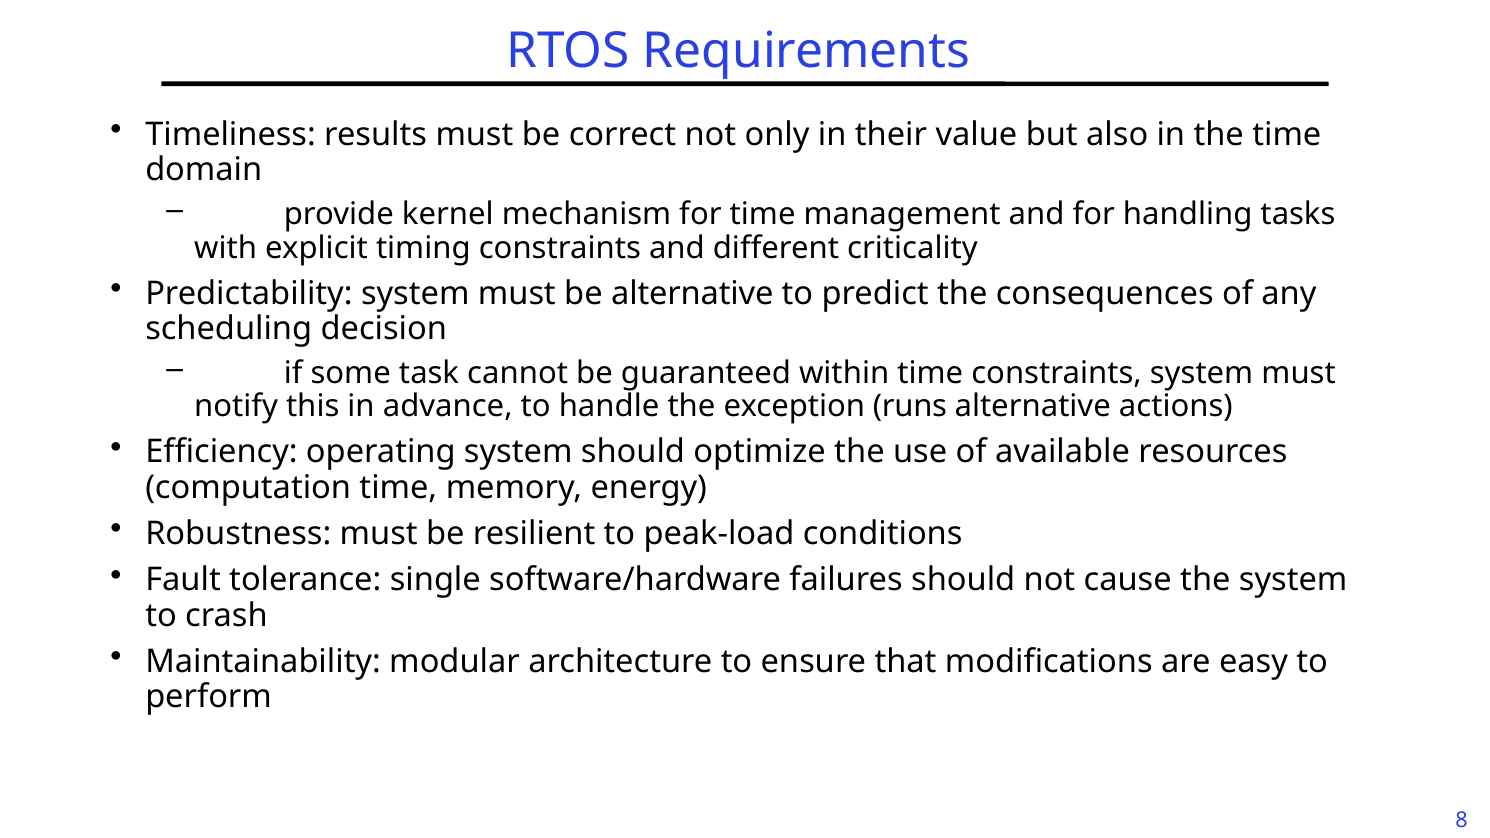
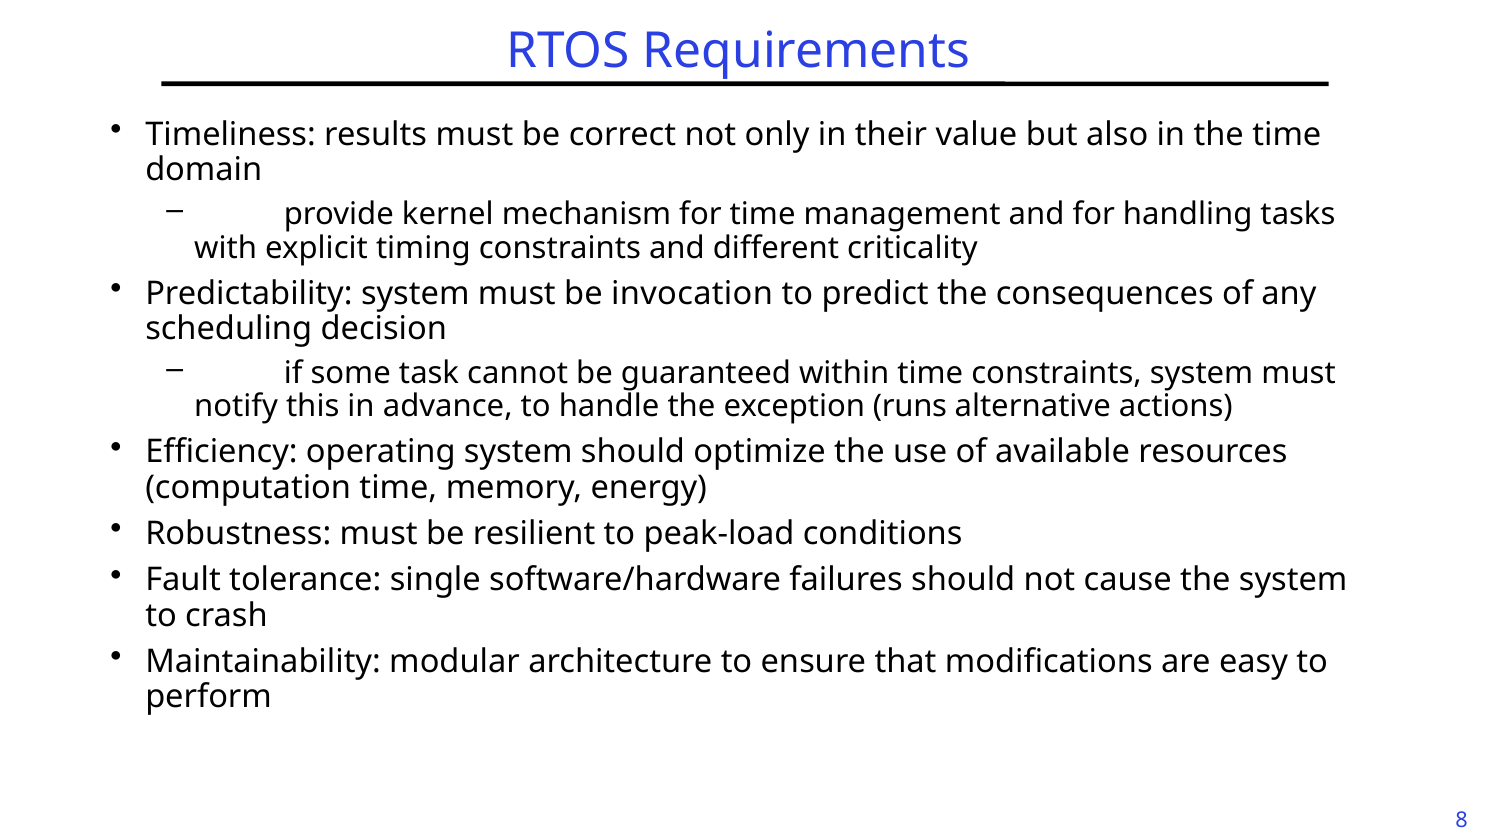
be alternative: alternative -> invocation
